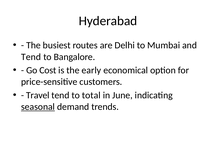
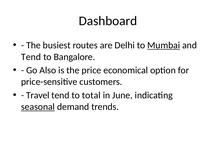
Hyderabad: Hyderabad -> Dashboard
Mumbai underline: none -> present
Cost: Cost -> Also
early: early -> price
